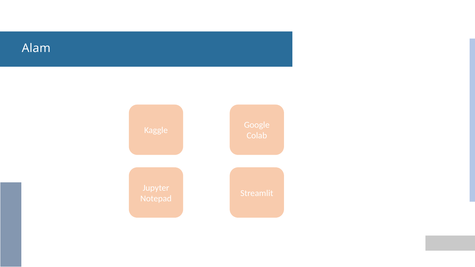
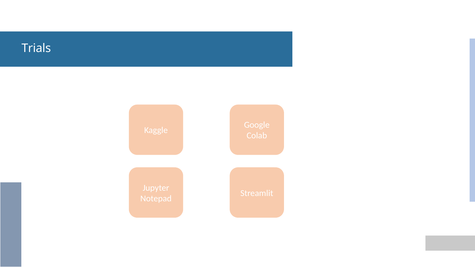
Alam: Alam -> Trials
